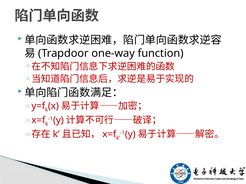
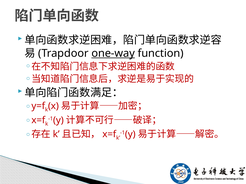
one-way underline: none -> present
